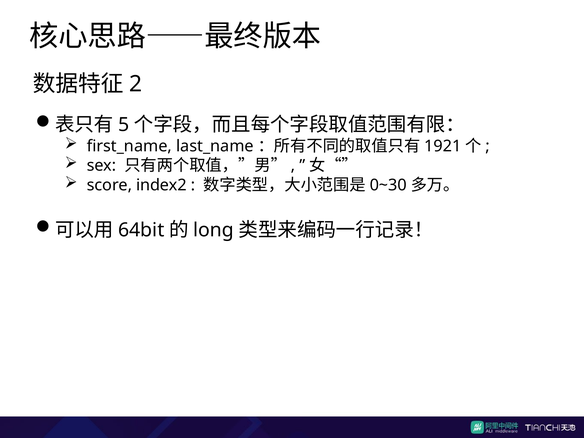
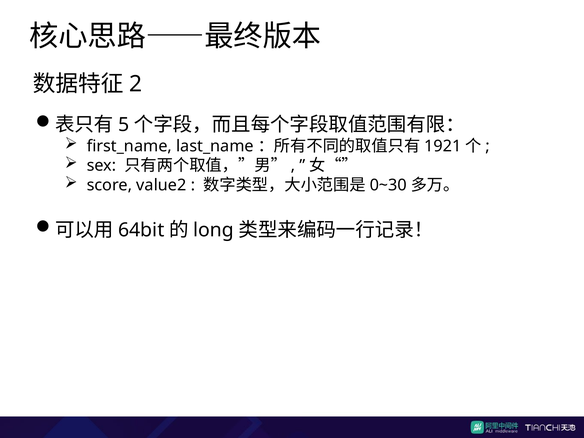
index2: index2 -> value2
